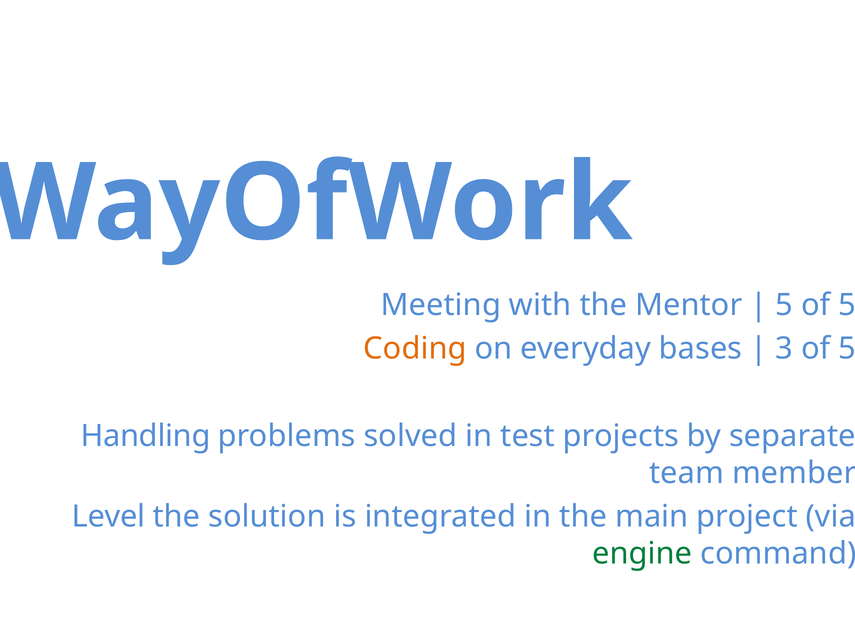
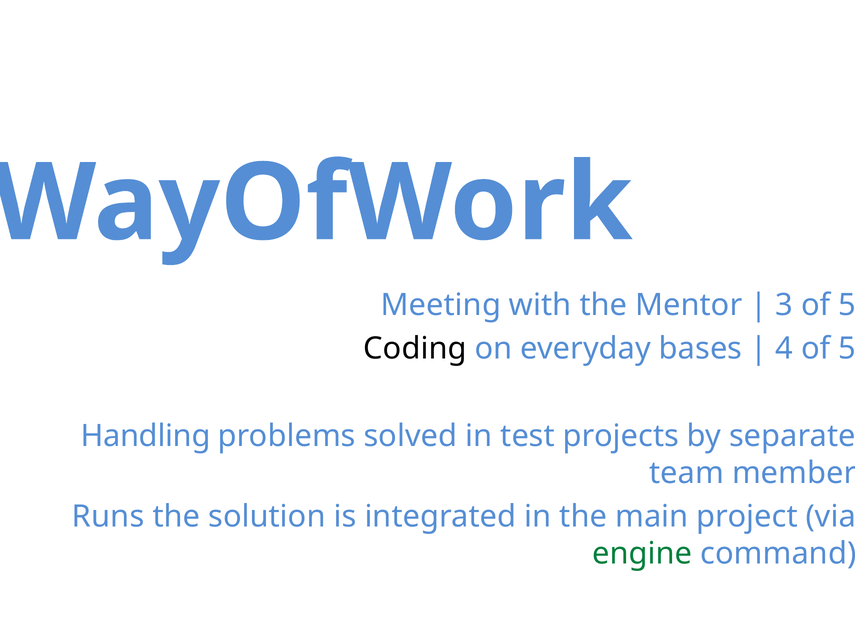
5 at (784, 305): 5 -> 3
Coding colour: orange -> black
3: 3 -> 4
Level: Level -> Runs
